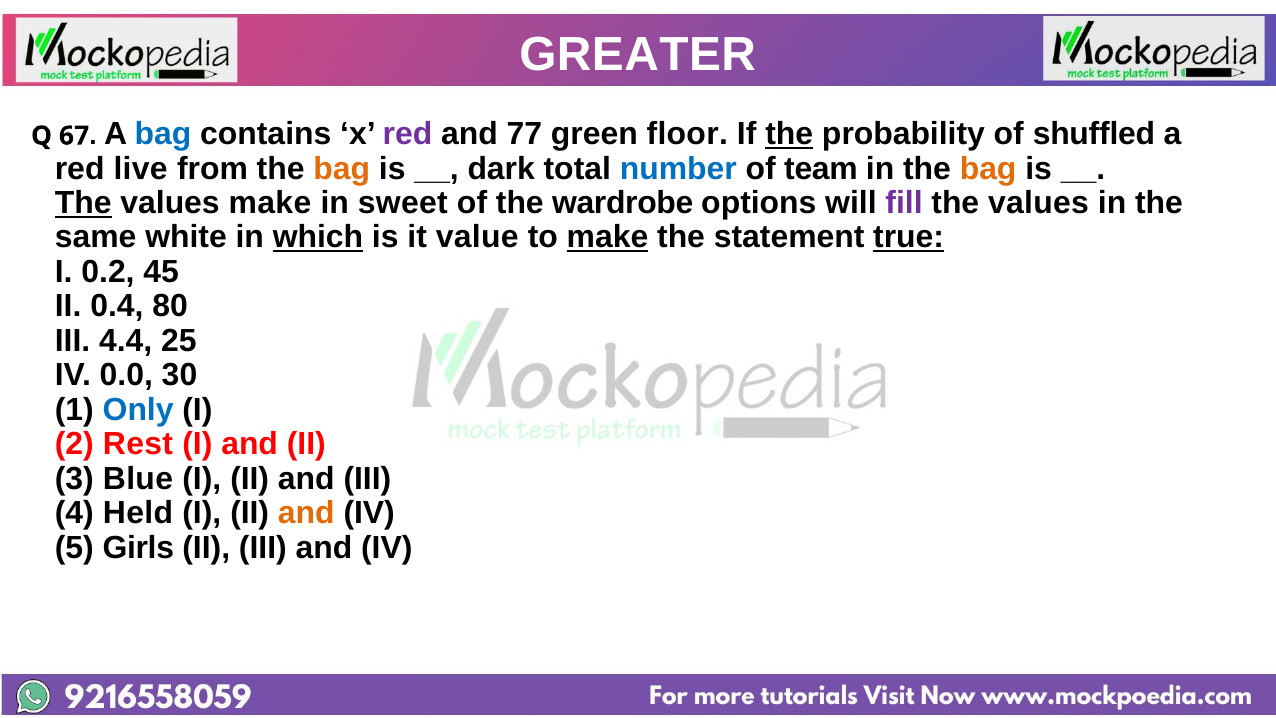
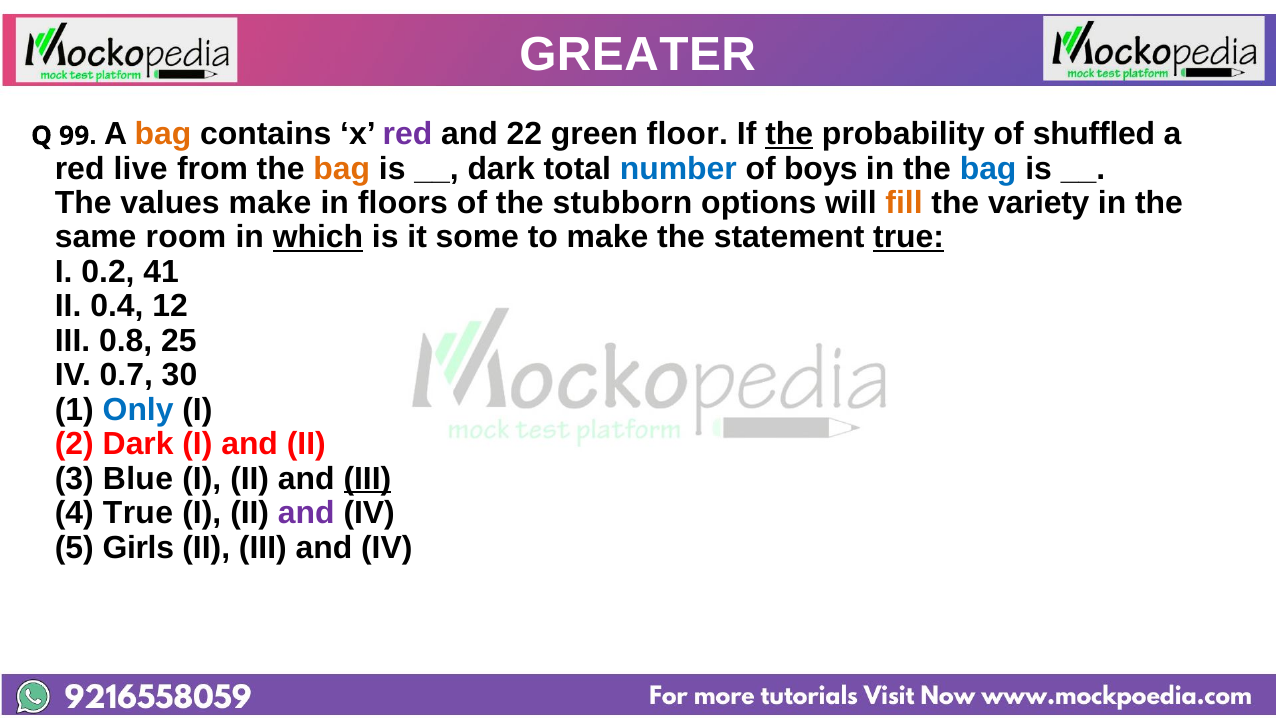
67: 67 -> 99
bag at (163, 134) colour: blue -> orange
77: 77 -> 22
team: team -> boys
bag at (988, 168) colour: orange -> blue
The at (83, 203) underline: present -> none
sweet: sweet -> floors
wardrobe: wardrobe -> stubborn
fill colour: purple -> orange
values at (1038, 203): values -> variety
white: white -> room
value: value -> some
make at (608, 237) underline: present -> none
45: 45 -> 41
80: 80 -> 12
4.4: 4.4 -> 0.8
0.0: 0.0 -> 0.7
2 Rest: Rest -> Dark
III at (367, 478) underline: none -> present
4 Held: Held -> True
and at (306, 513) colour: orange -> purple
